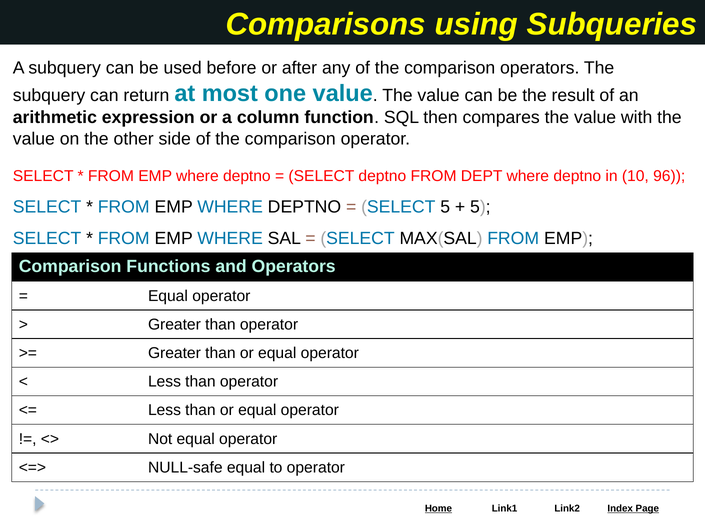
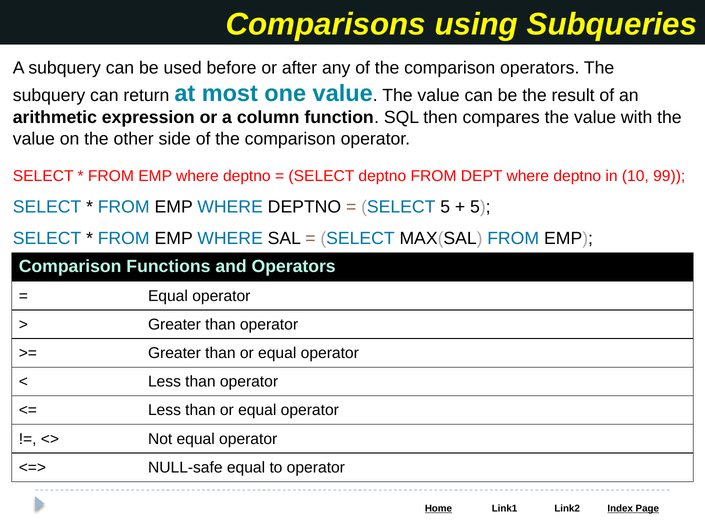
96: 96 -> 99
